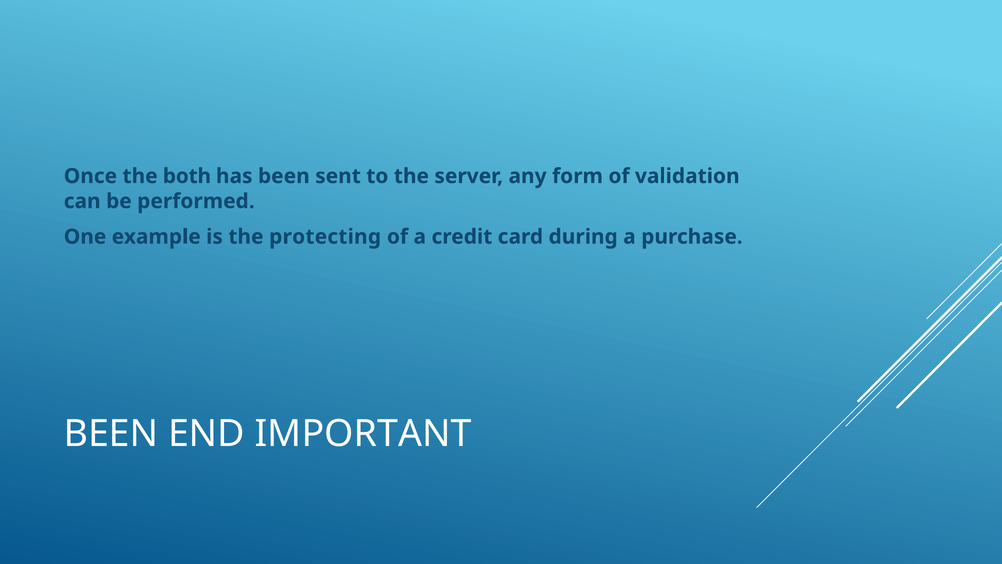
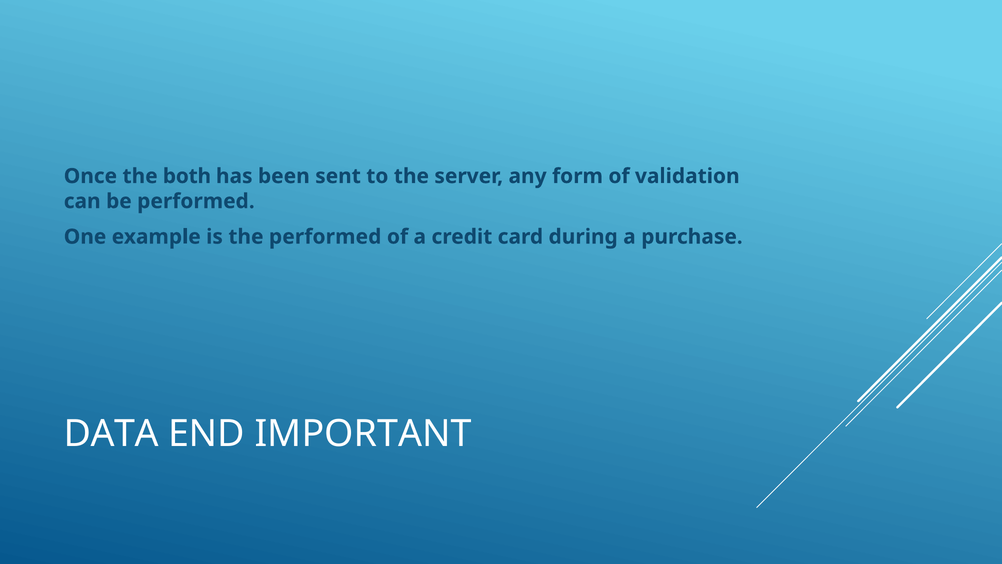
the protecting: protecting -> performed
BEEN at (111, 433): BEEN -> DATA
